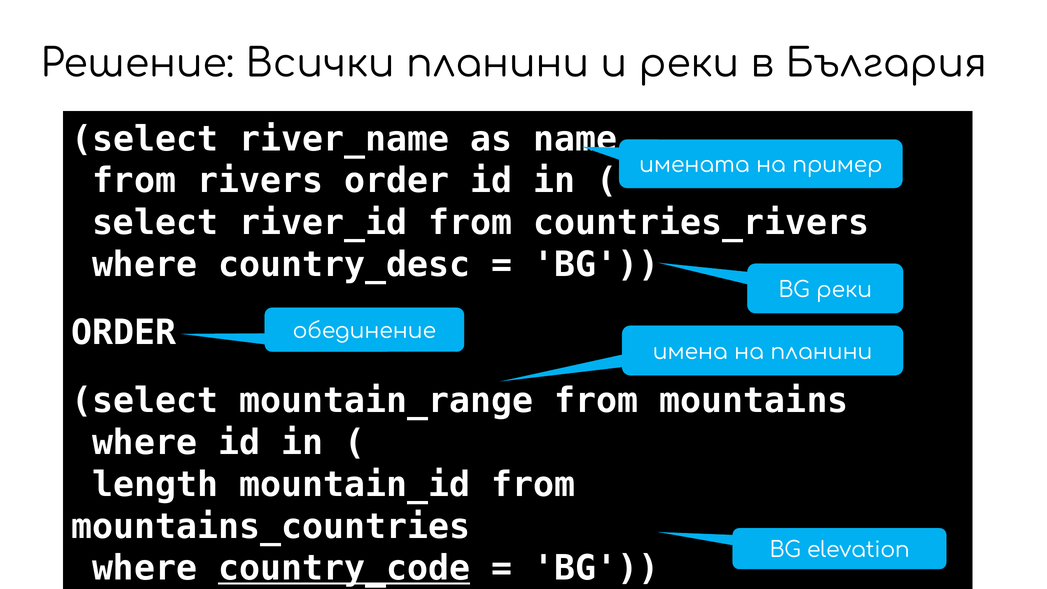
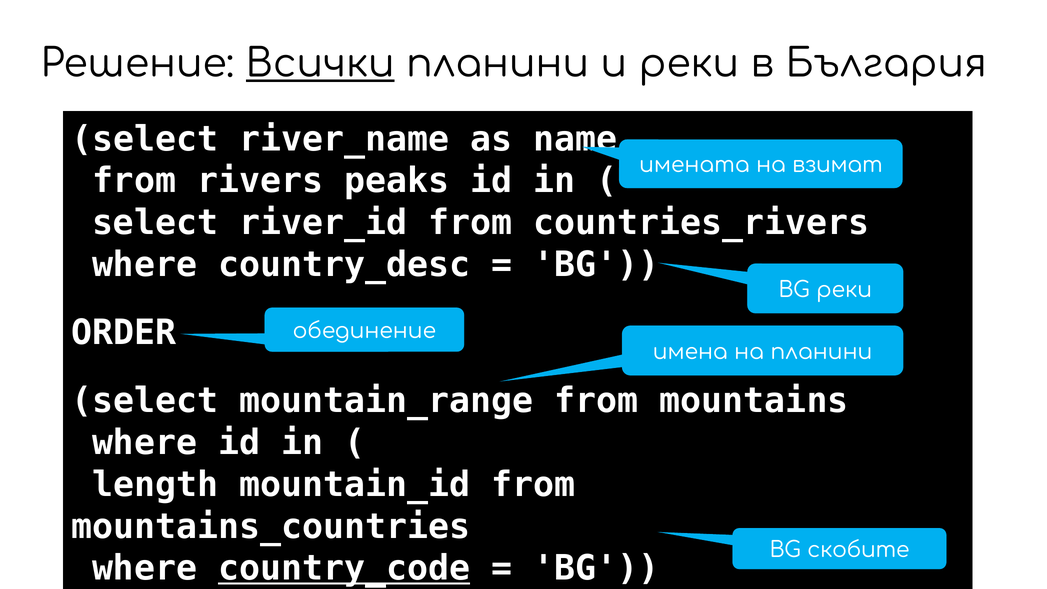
Всички underline: none -> present
пример: пример -> взимат
rivers order: order -> peaks
elevation: elevation -> скобите
